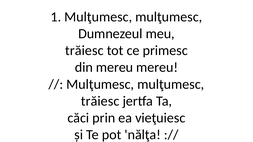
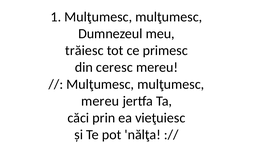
din mereu: mereu -> ceresc
trăiesc at (100, 101): trăiesc -> mereu
